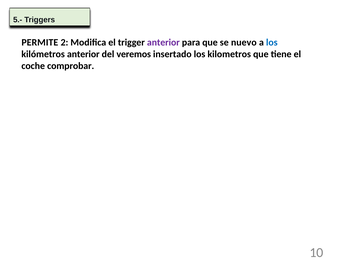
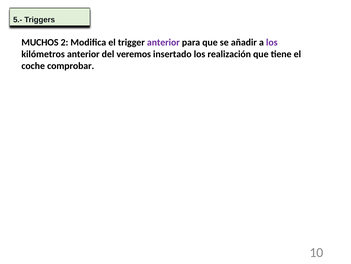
PERMITE: PERMITE -> MUCHOS
nuevo: nuevo -> añadir
los at (272, 42) colour: blue -> purple
kilometros: kilometros -> realización
